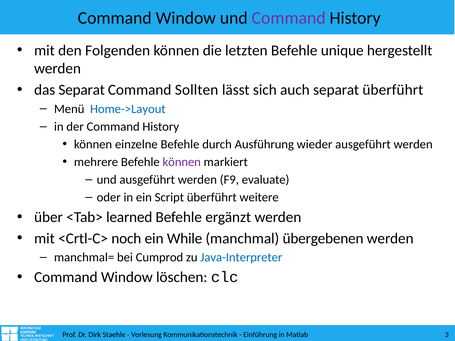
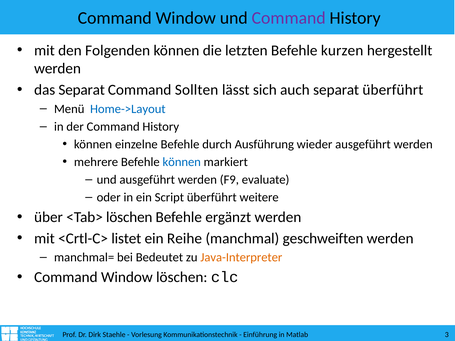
unique: unique -> kurzen
können at (182, 162) colour: purple -> blue
<Tab> learned: learned -> löschen
noch: noch -> listet
While: While -> Reihe
übergebenen: übergebenen -> geschweiften
Cumprod: Cumprod -> Bedeutet
Java-Interpreter colour: blue -> orange
